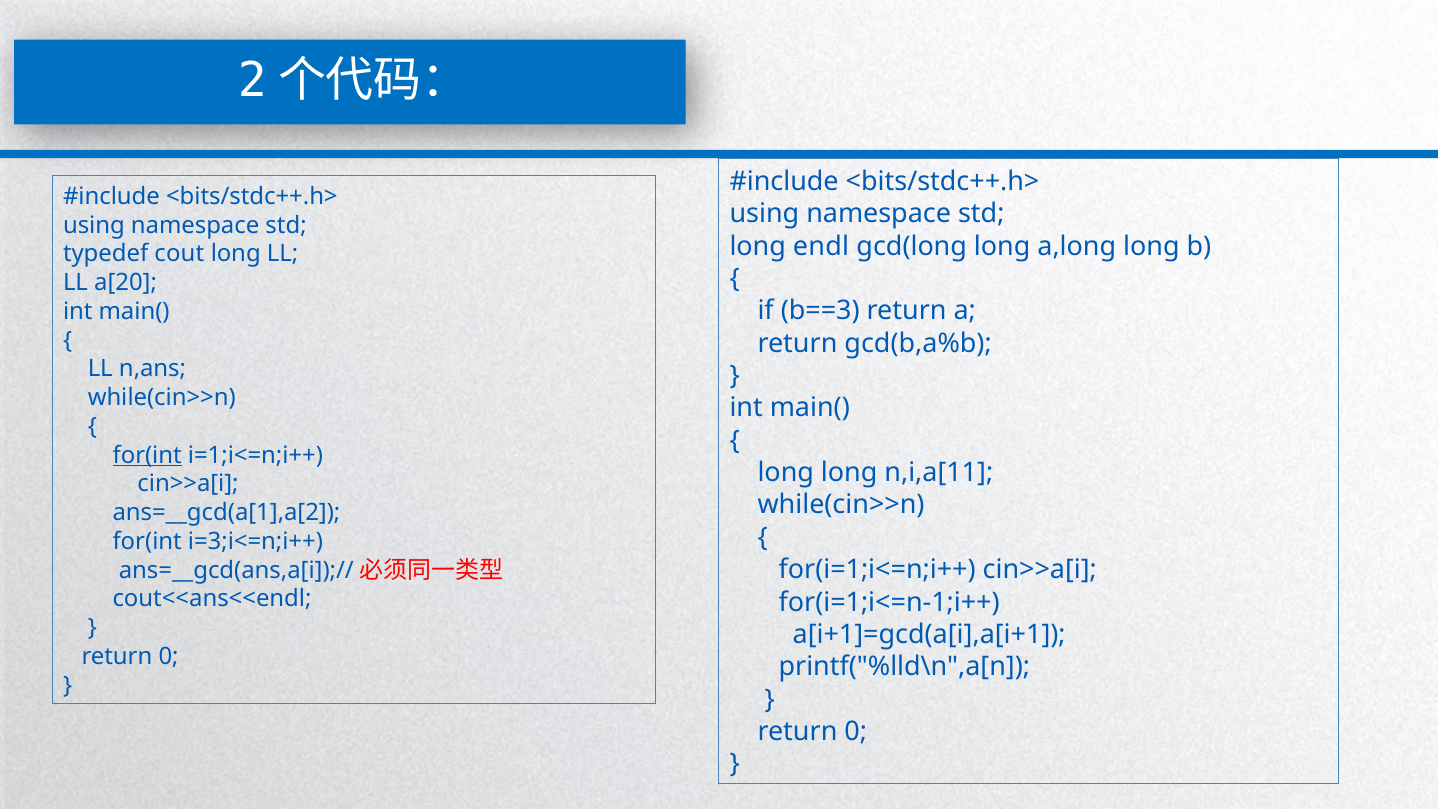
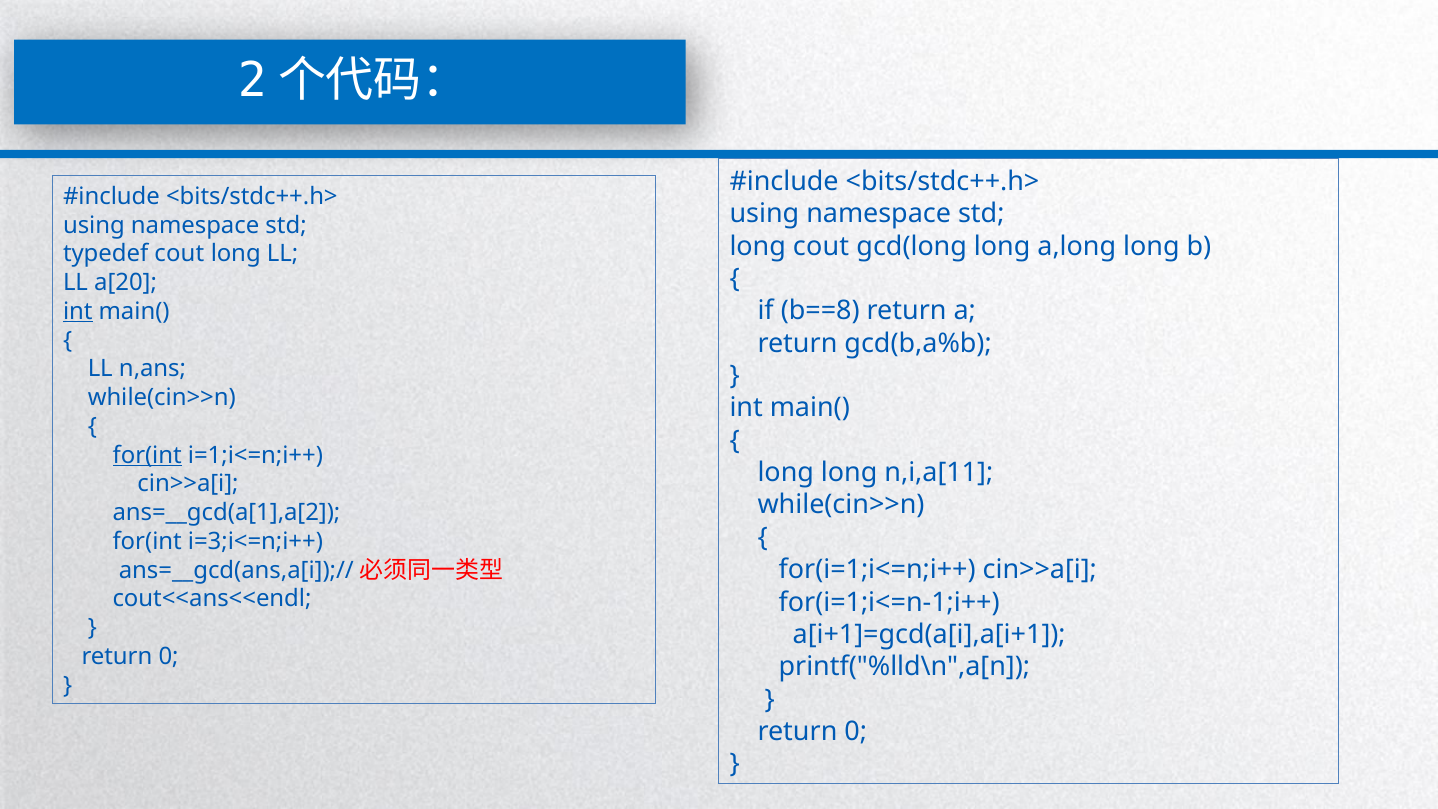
long endl: endl -> cout
b==3: b==3 -> b==8
int at (78, 311) underline: none -> present
